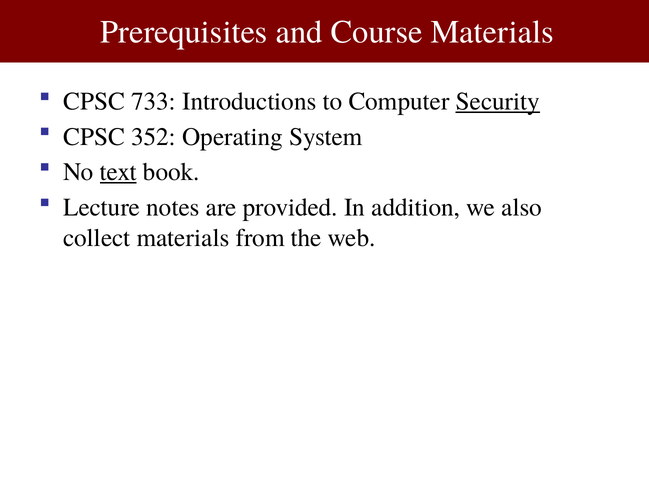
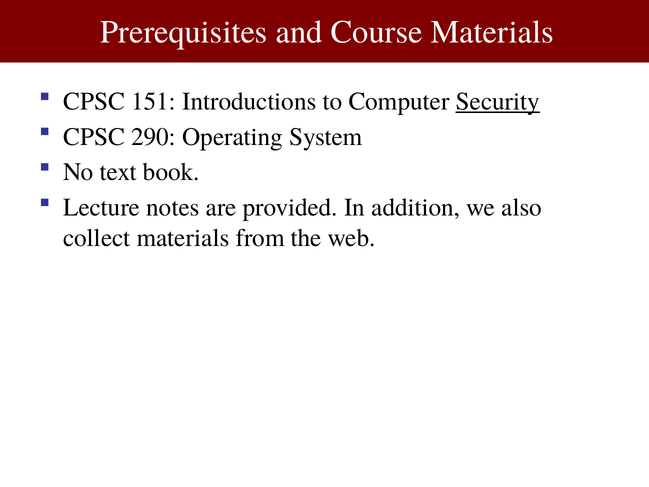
733: 733 -> 151
352: 352 -> 290
text underline: present -> none
